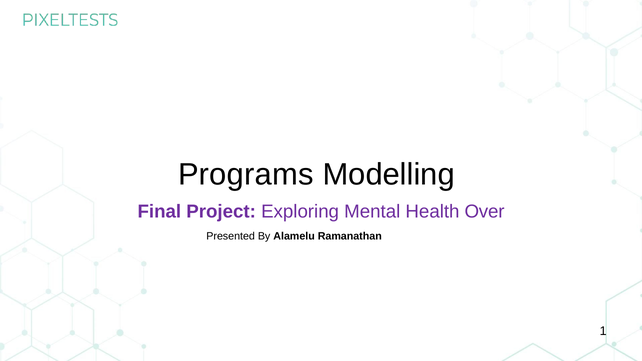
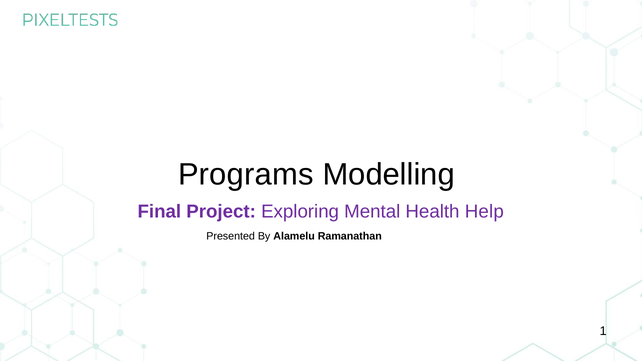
Over: Over -> Help
